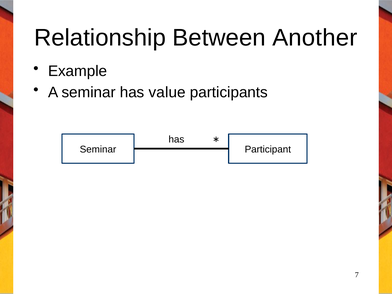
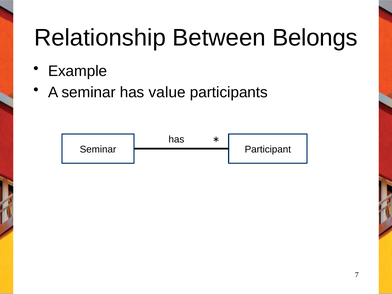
Another: Another -> Belongs
